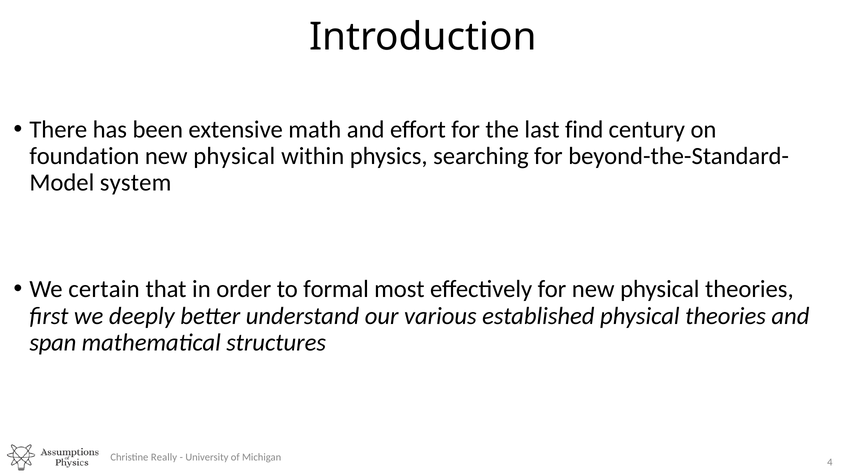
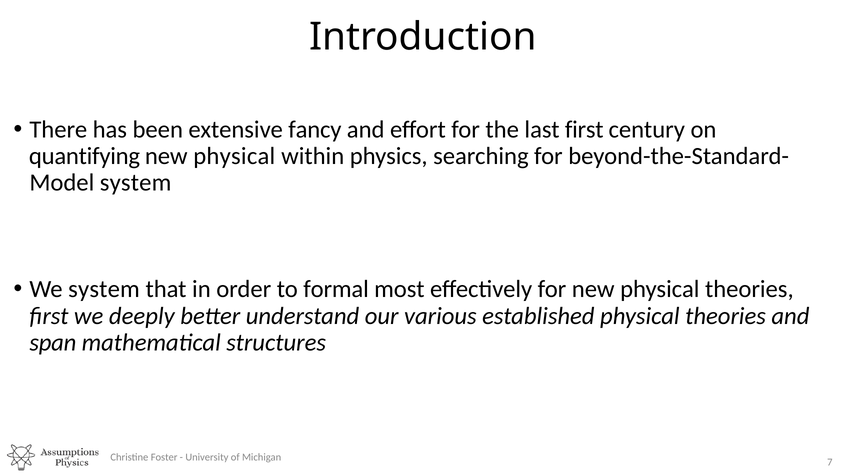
math: math -> fancy
last find: find -> first
foundation: foundation -> quantifying
We certain: certain -> system
Really: Really -> Foster
4: 4 -> 7
